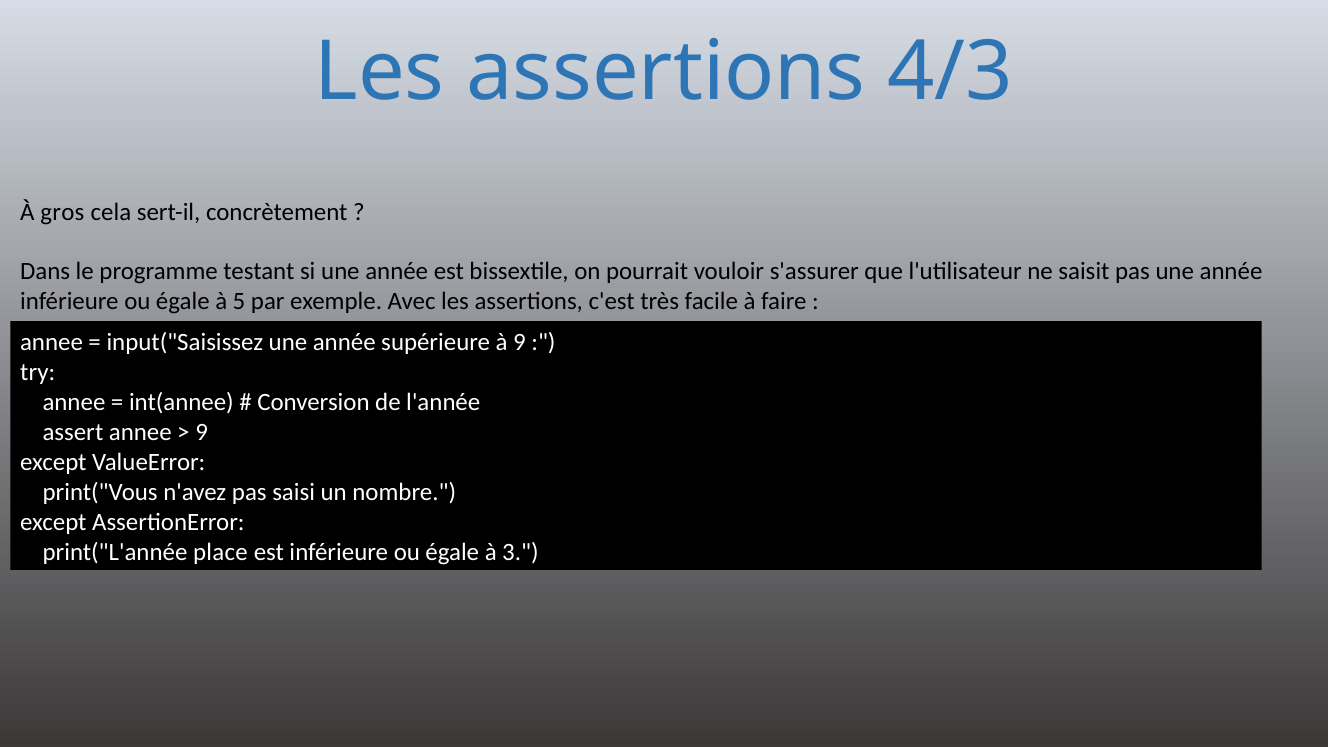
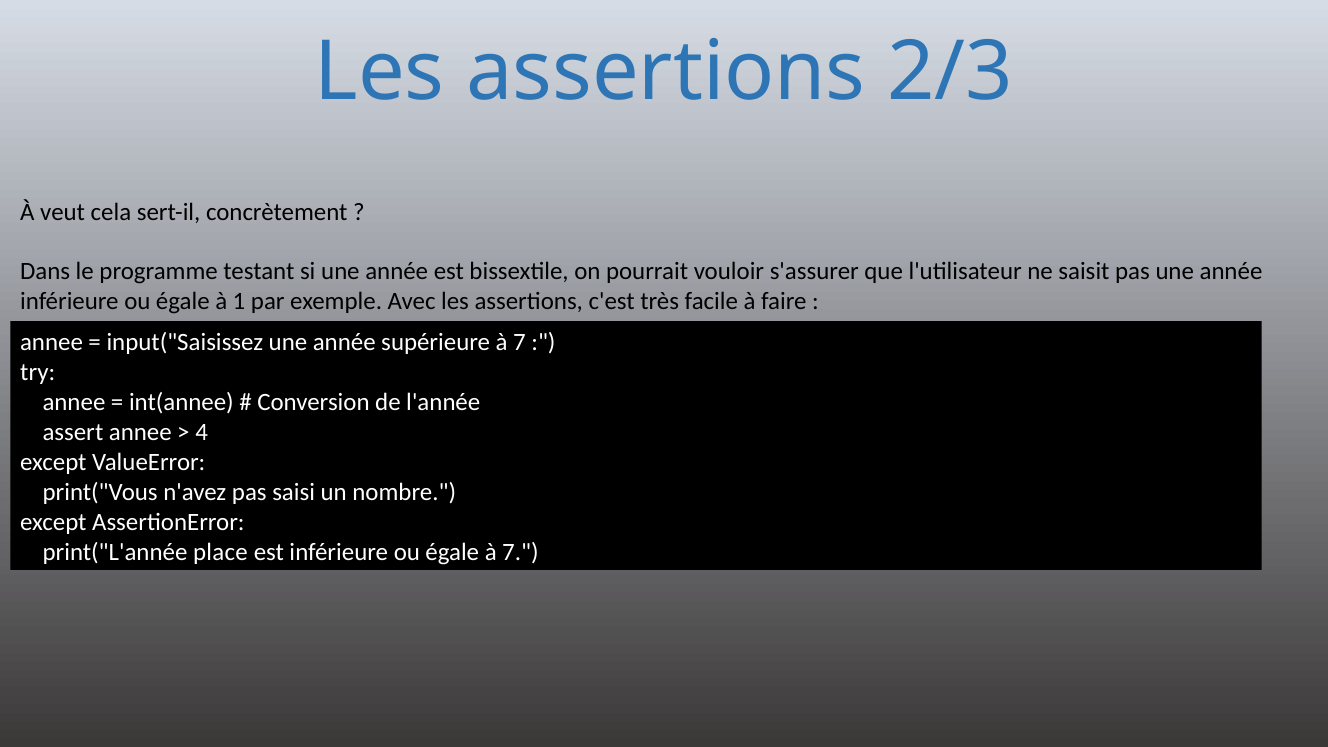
4/3: 4/3 -> 2/3
gros: gros -> veut
5: 5 -> 1
supérieure à 9: 9 -> 7
9 at (202, 432): 9 -> 4
égale à 3: 3 -> 7
